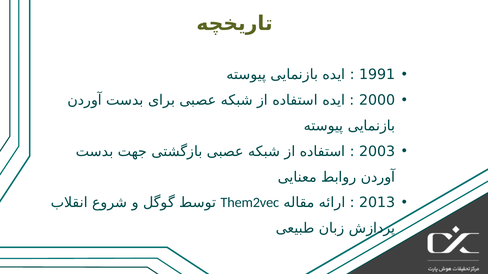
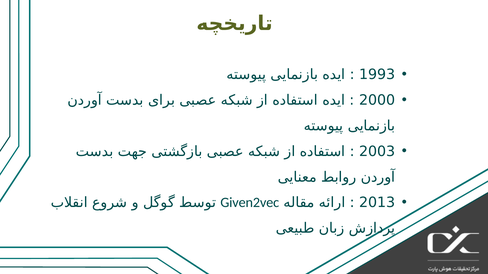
1991: 1991 -> 1993
Them2vec: Them2vec -> Given2vec
